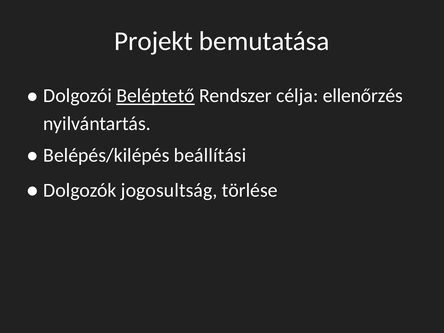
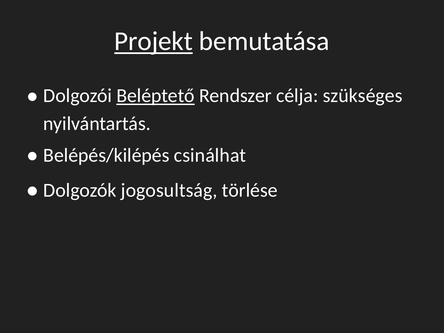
Projekt underline: none -> present
ellenőrzés: ellenőrzés -> szükséges
beállítási: beállítási -> csinálhat
